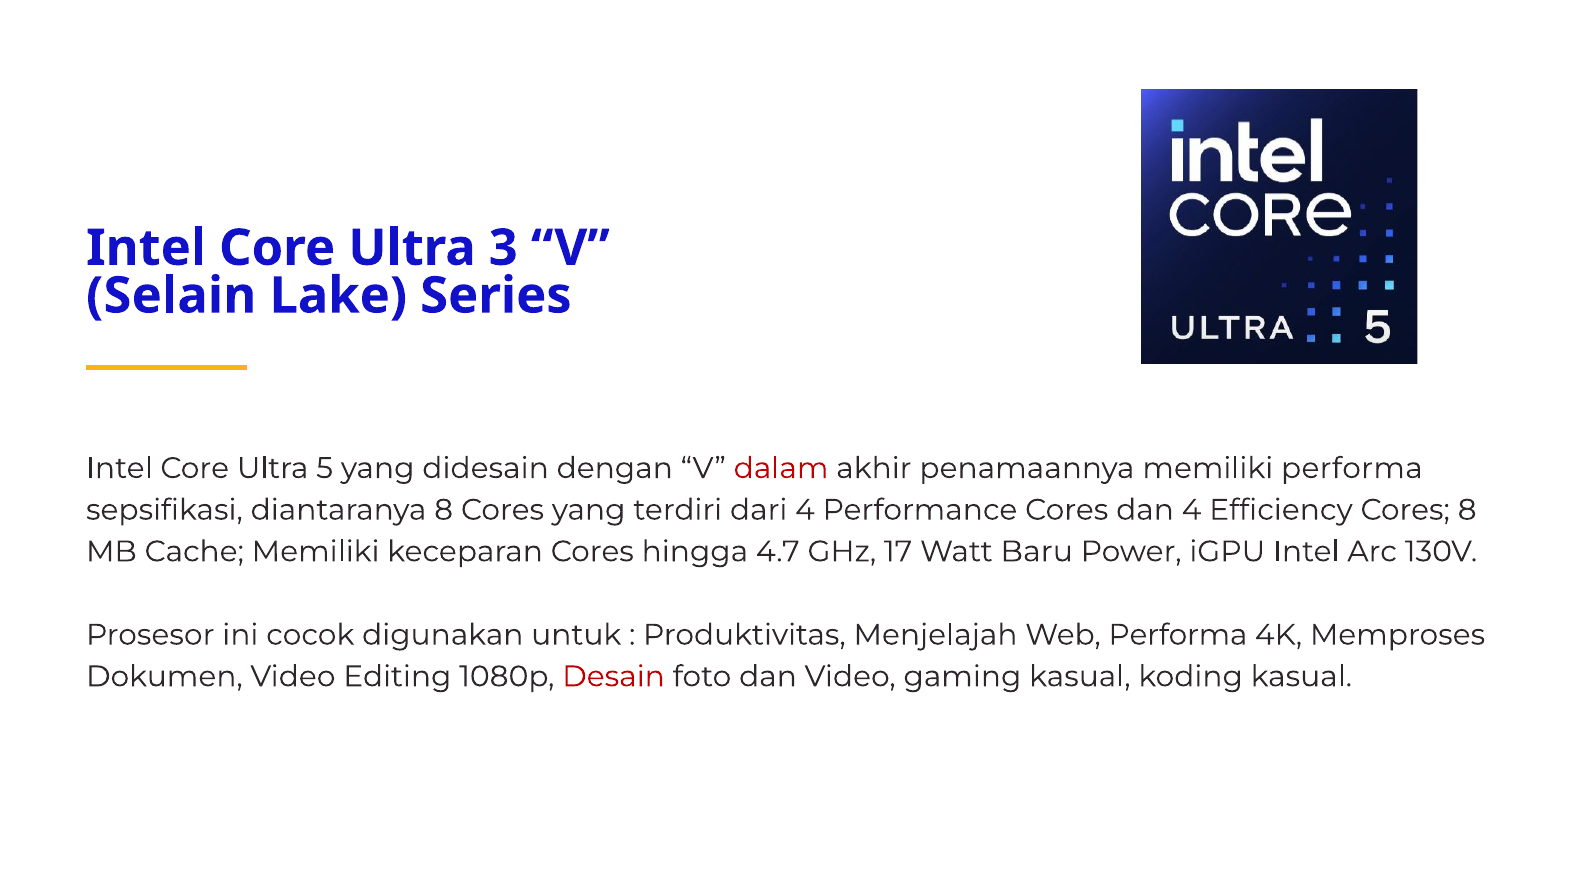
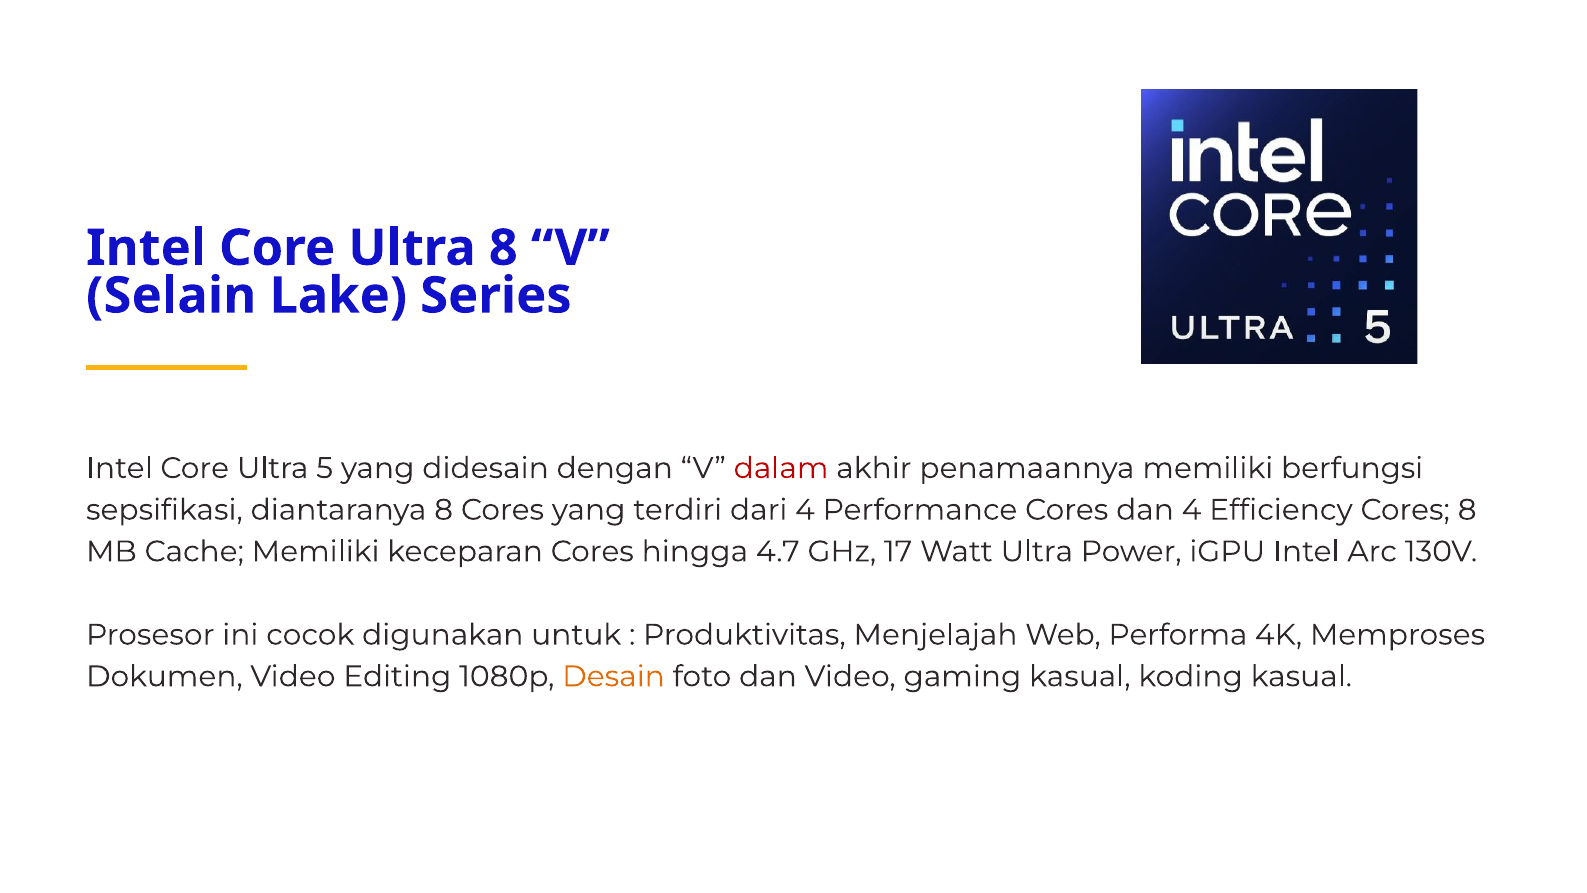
Ultra 3: 3 -> 8
memiliki performa: performa -> berfungsi
Watt Baru: Baru -> Ultra
Desain colour: red -> orange
